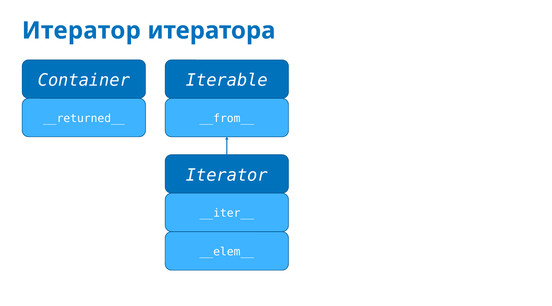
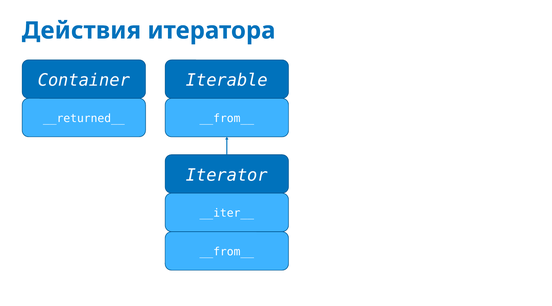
Итератор: Итератор -> Действия
__elem__ at (227, 252): __elem__ -> __from__
